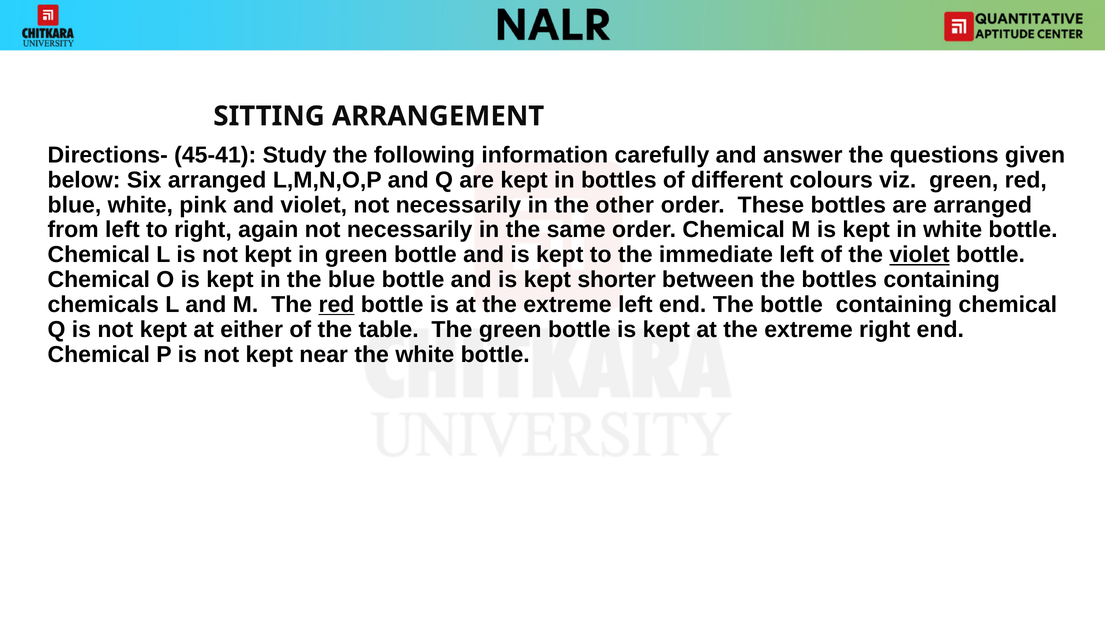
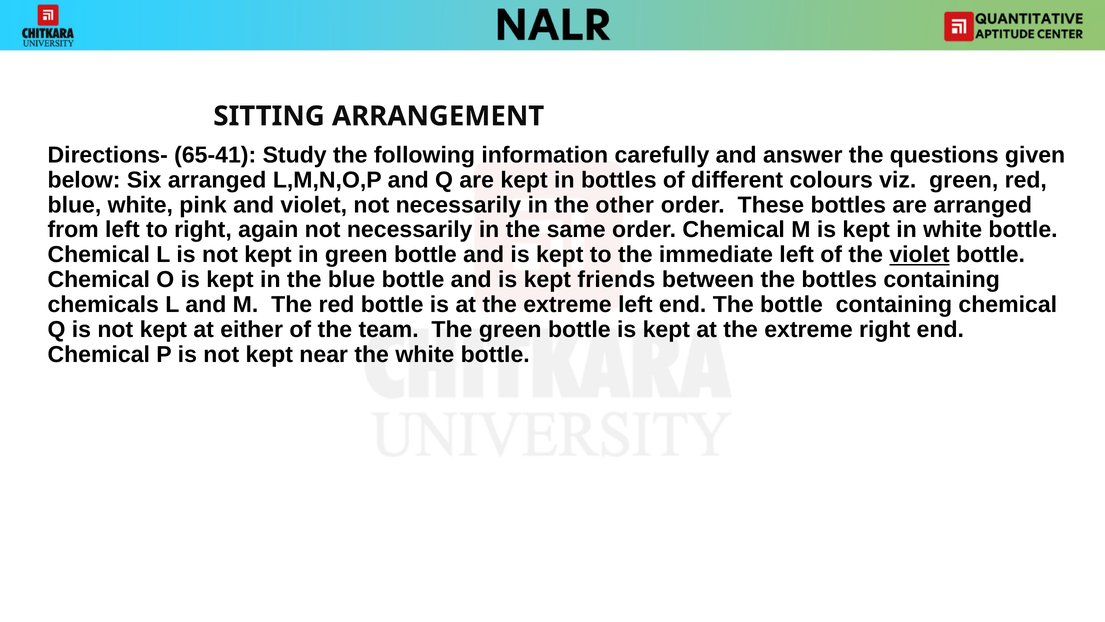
45-41: 45-41 -> 65-41
shorter: shorter -> friends
red at (336, 304) underline: present -> none
table: table -> team
